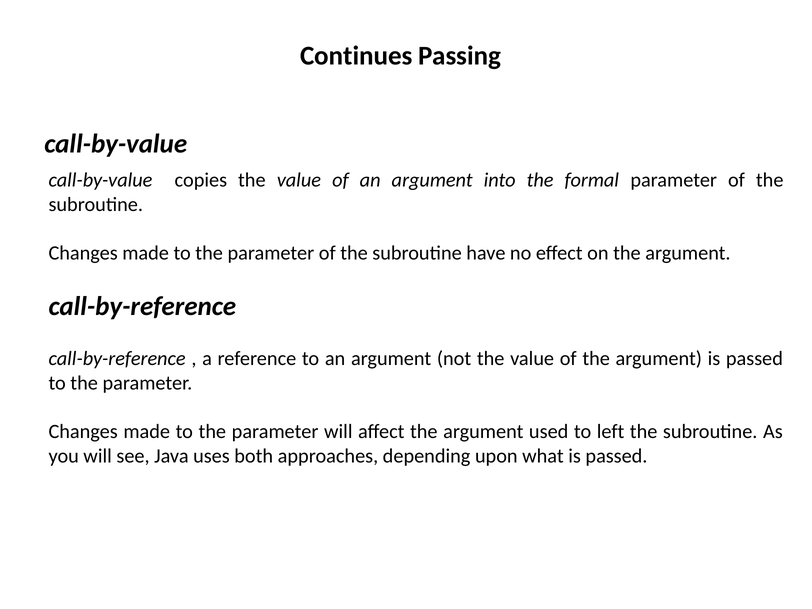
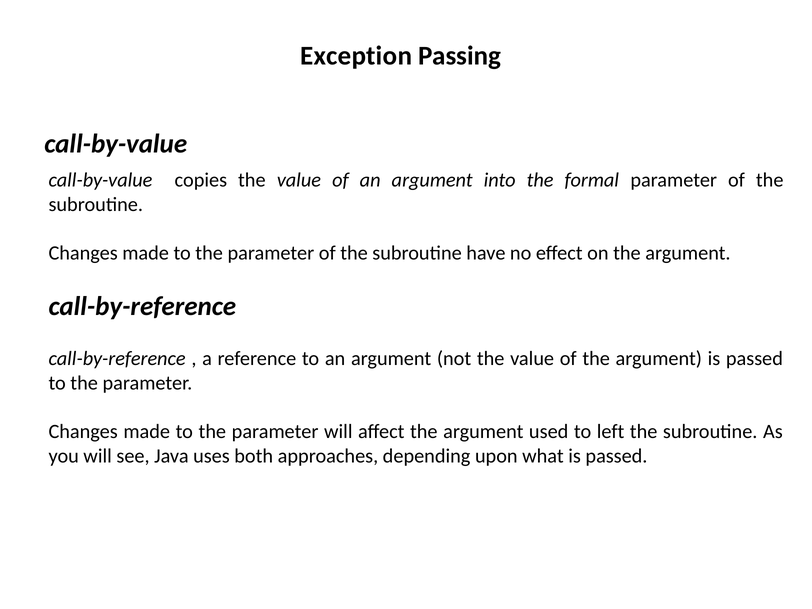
Continues: Continues -> Exception
